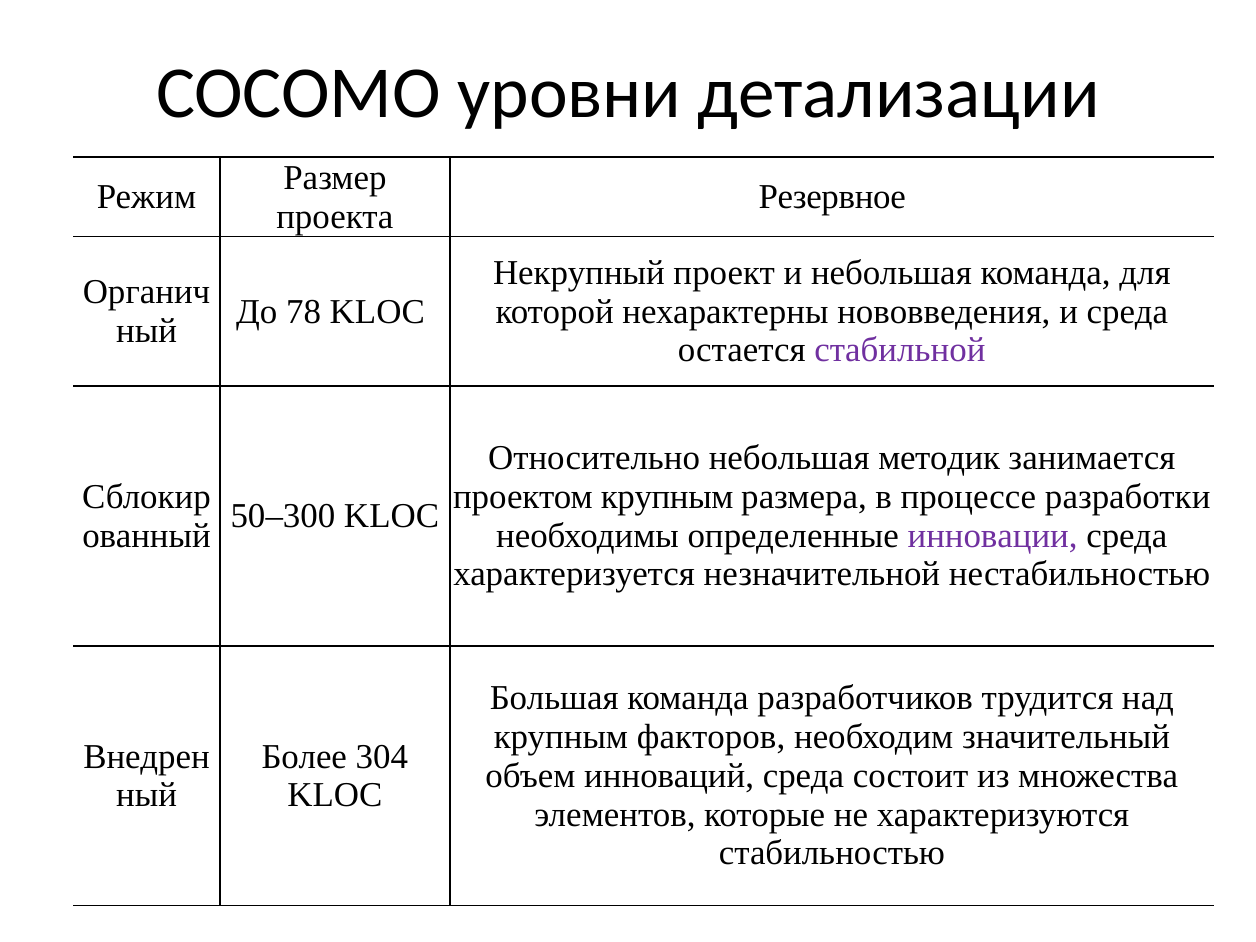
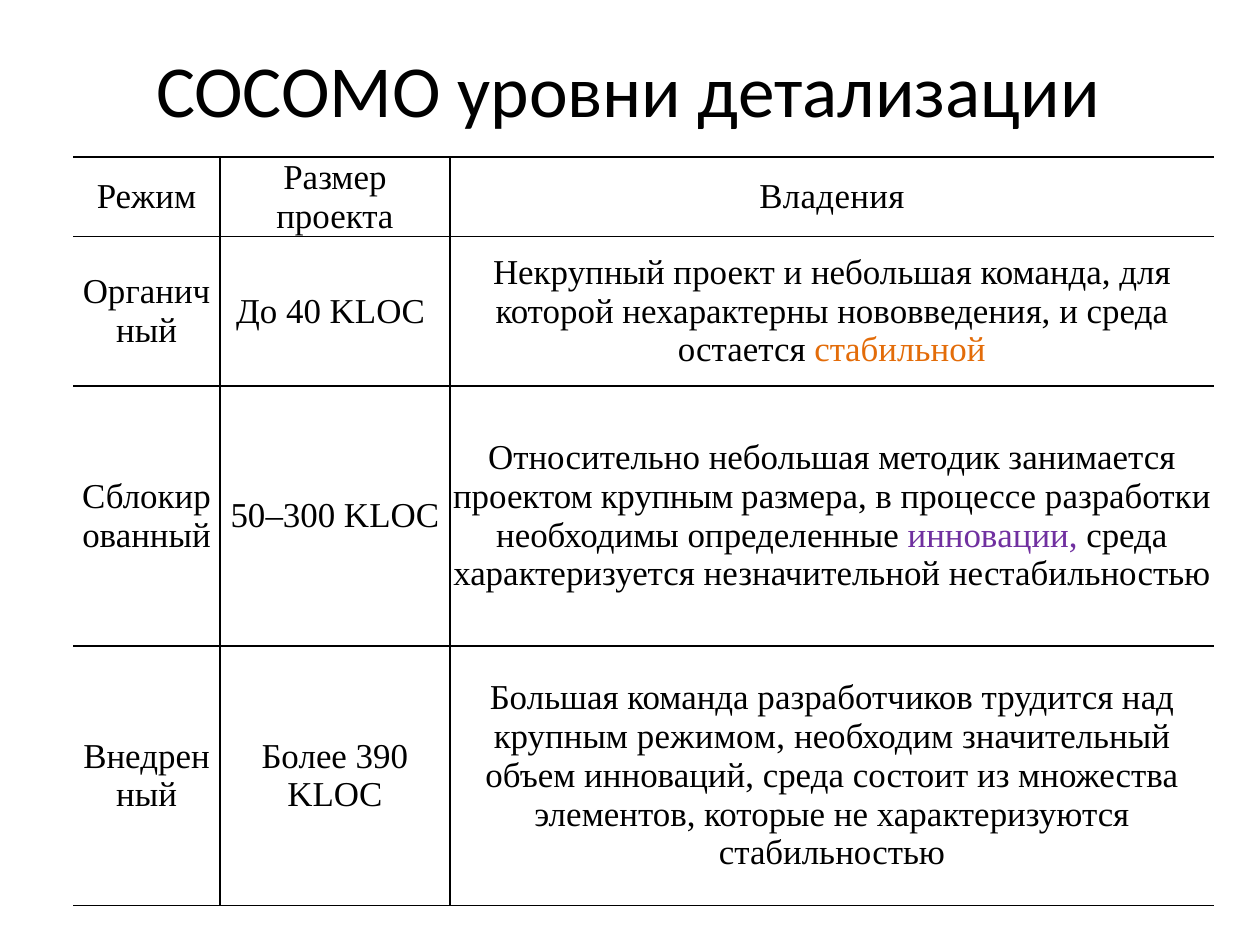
Резервное: Резервное -> Владения
78: 78 -> 40
стабильной colour: purple -> orange
факторов: факторов -> режимом
304: 304 -> 390
